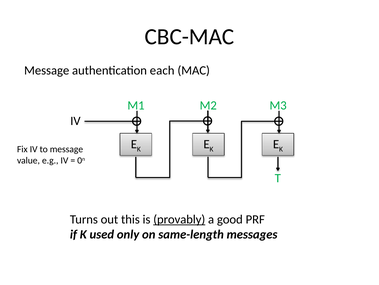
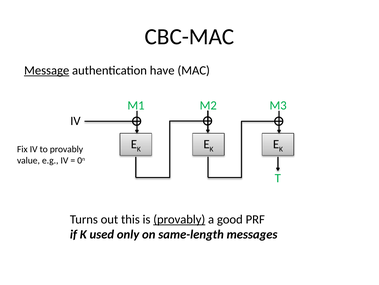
Message at (47, 70) underline: none -> present
each: each -> have
to message: message -> provably
